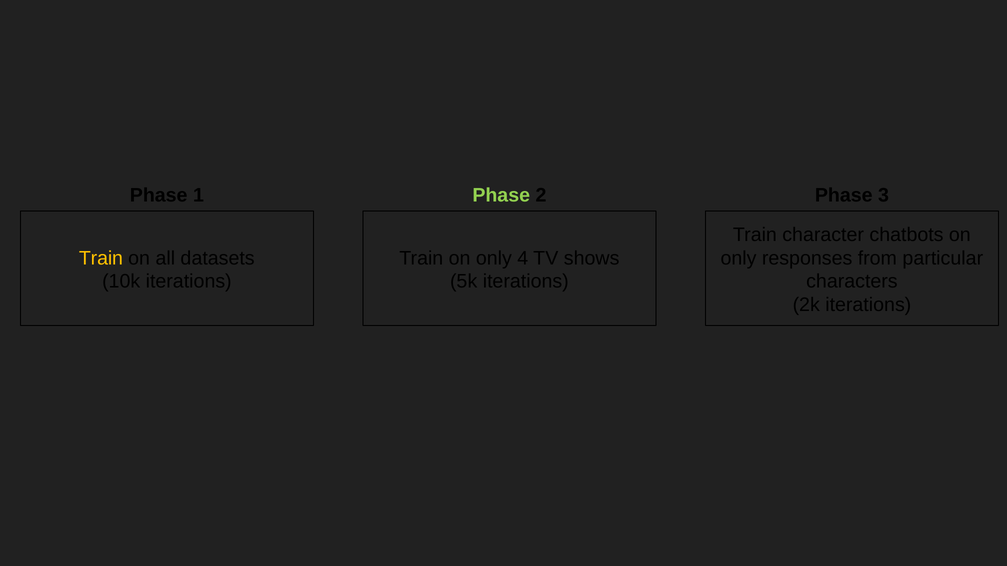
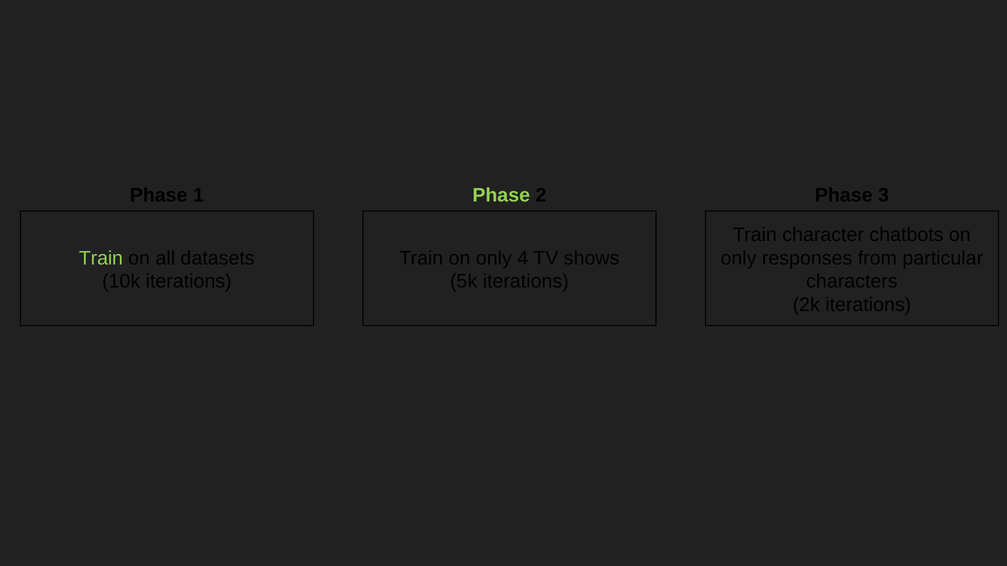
Train at (101, 258) colour: yellow -> light green
